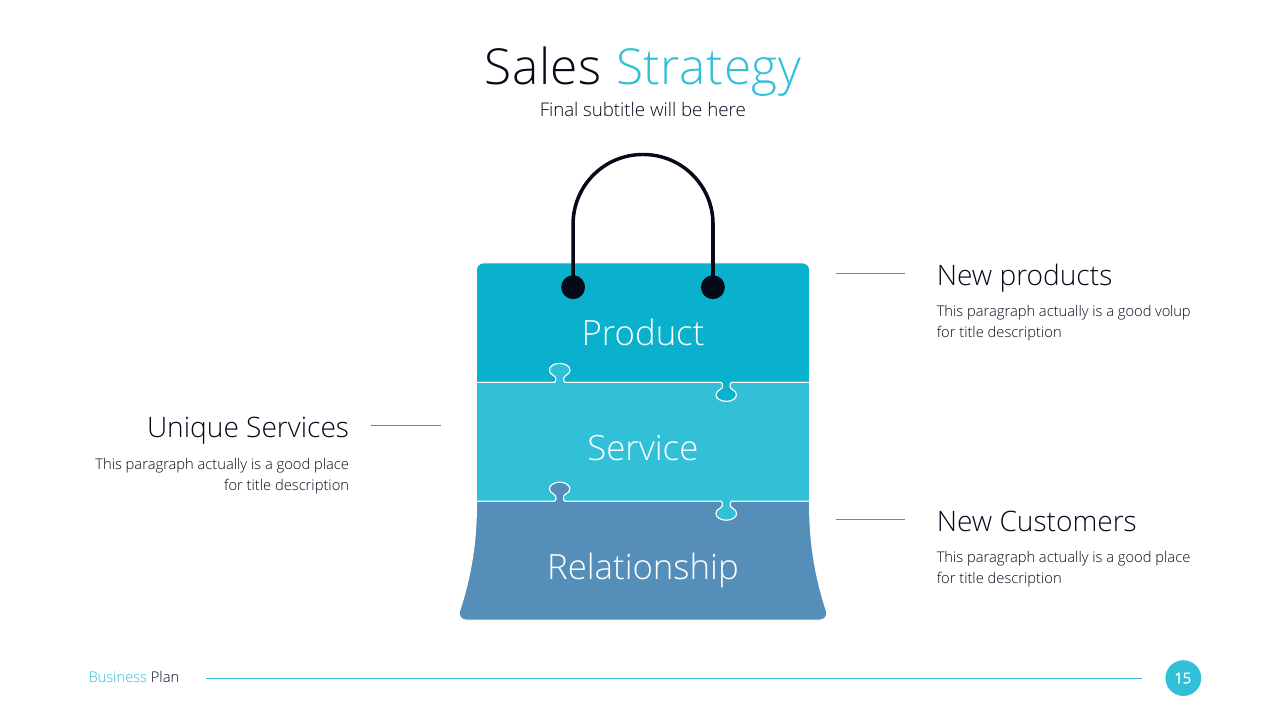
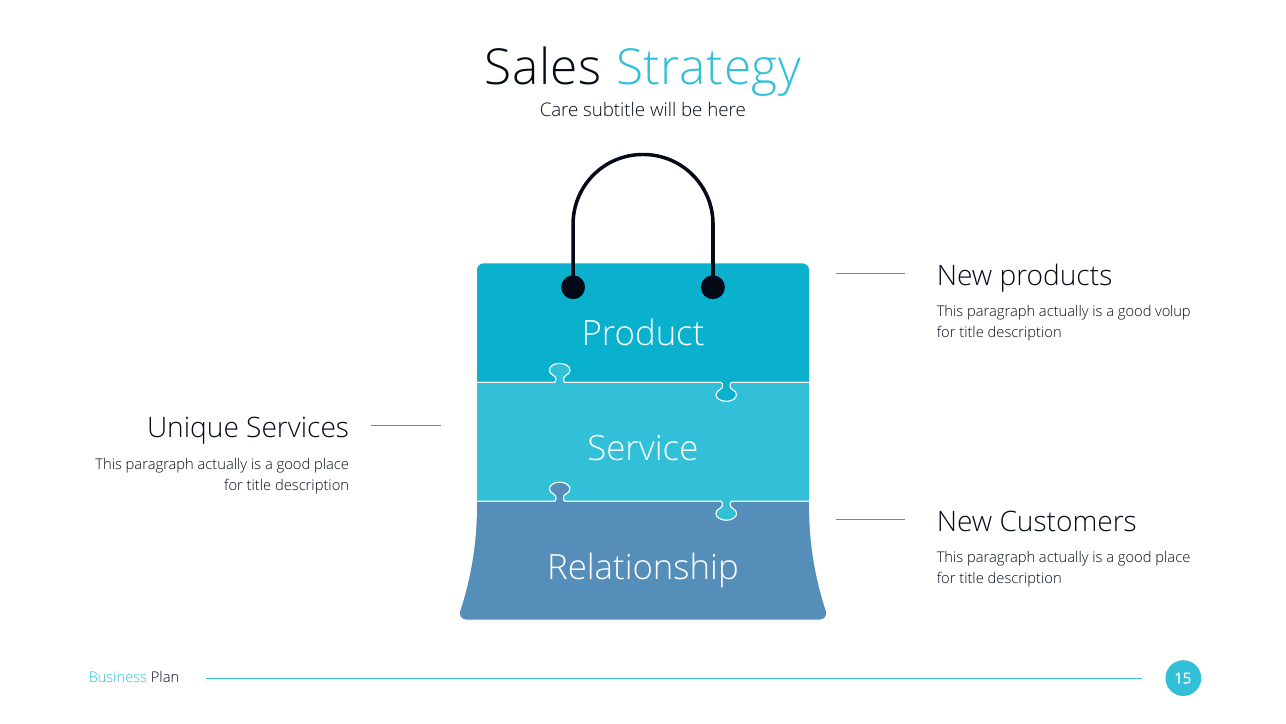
Final: Final -> Care
